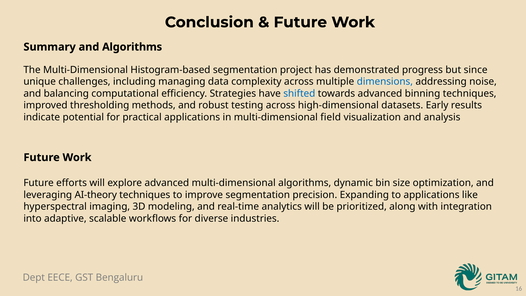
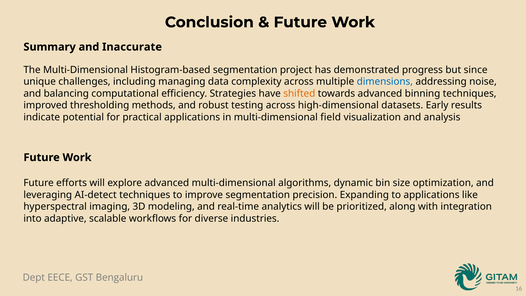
and Algorithms: Algorithms -> Inaccurate
shifted colour: blue -> orange
AI-theory: AI-theory -> AI-detect
